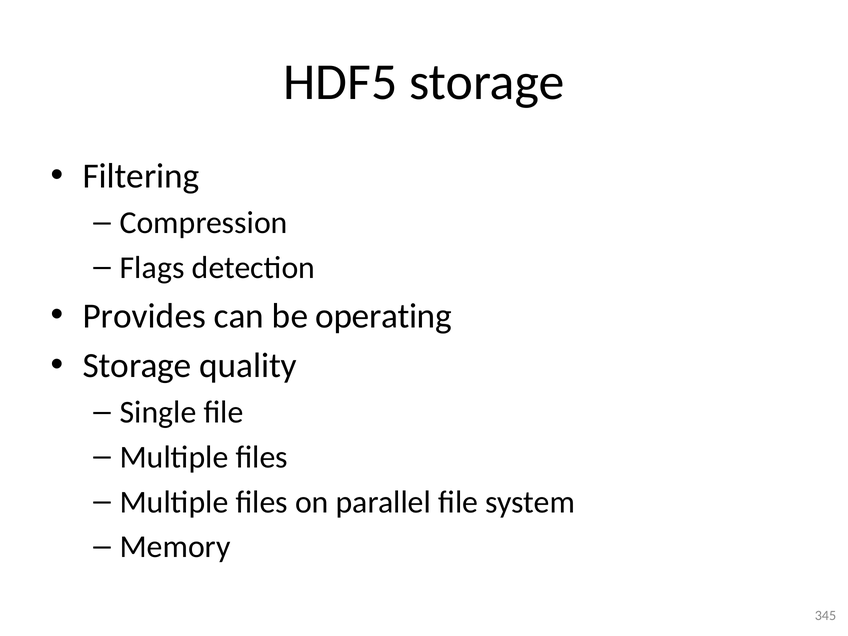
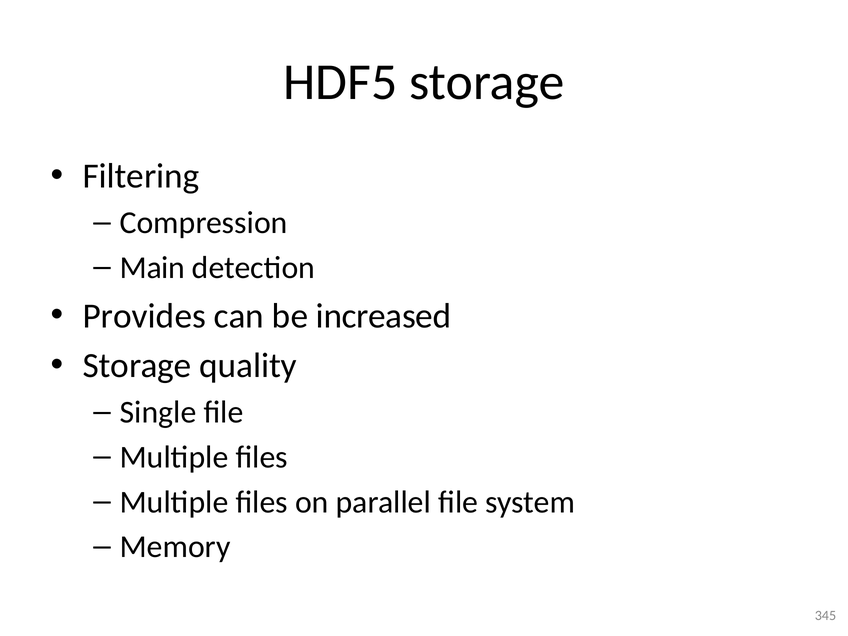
Flags: Flags -> Main
operating: operating -> increased
